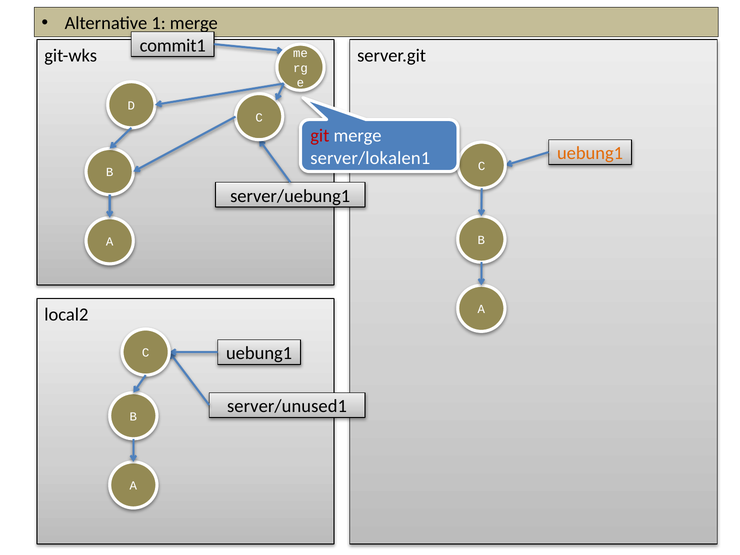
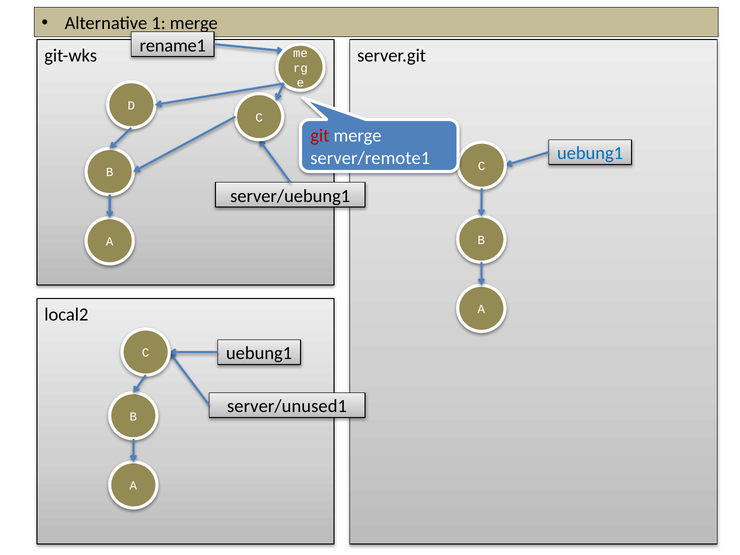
commit1: commit1 -> rename1
uebung1 at (590, 153) colour: orange -> blue
server/lokalen1: server/lokalen1 -> server/remote1
